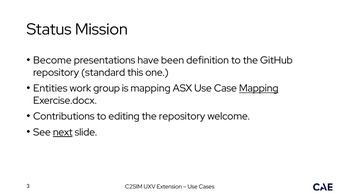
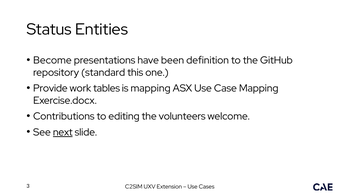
Mission: Mission -> Entities
Entities: Entities -> Provide
group: group -> tables
Mapping at (259, 88) underline: present -> none
the repository: repository -> volunteers
